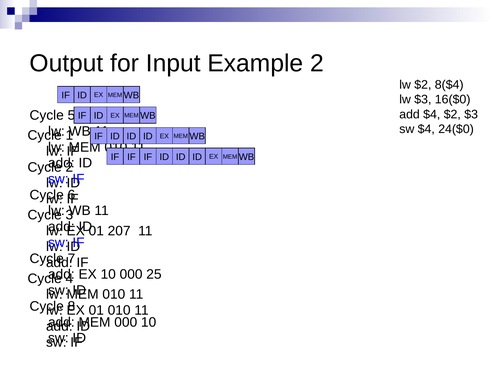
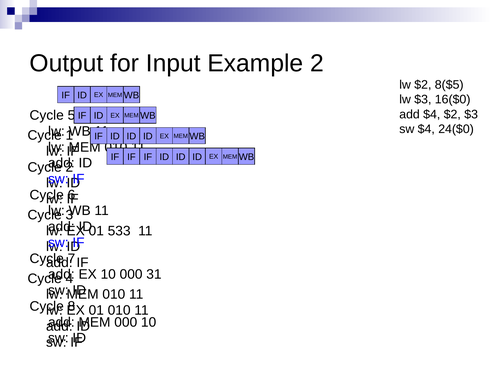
8($4: 8($4 -> 8($5
207: 207 -> 533
25: 25 -> 31
